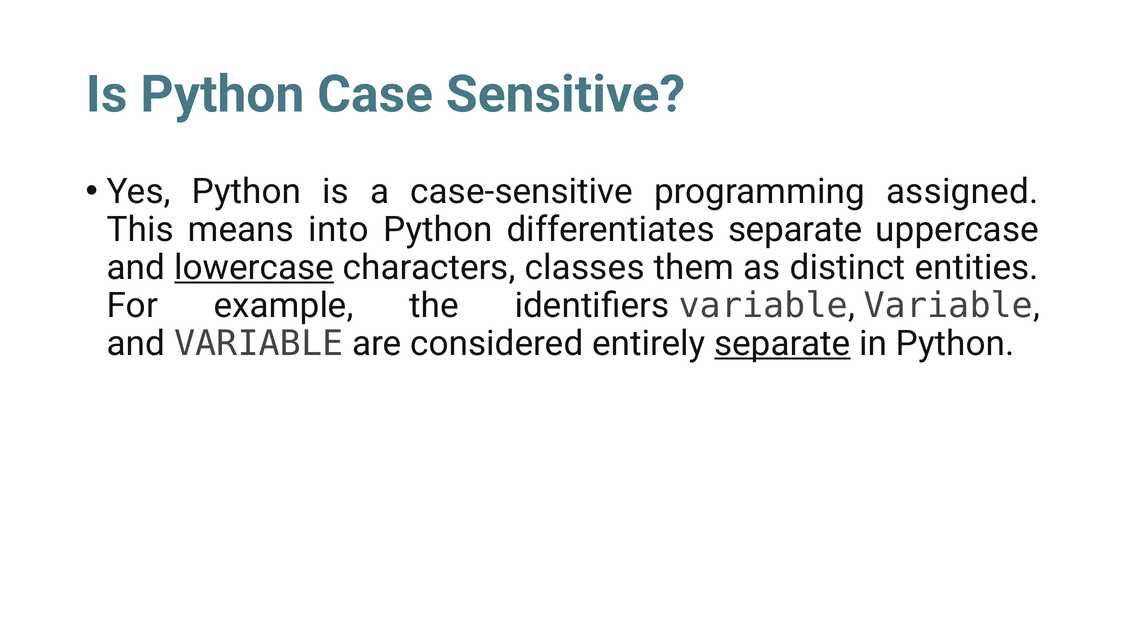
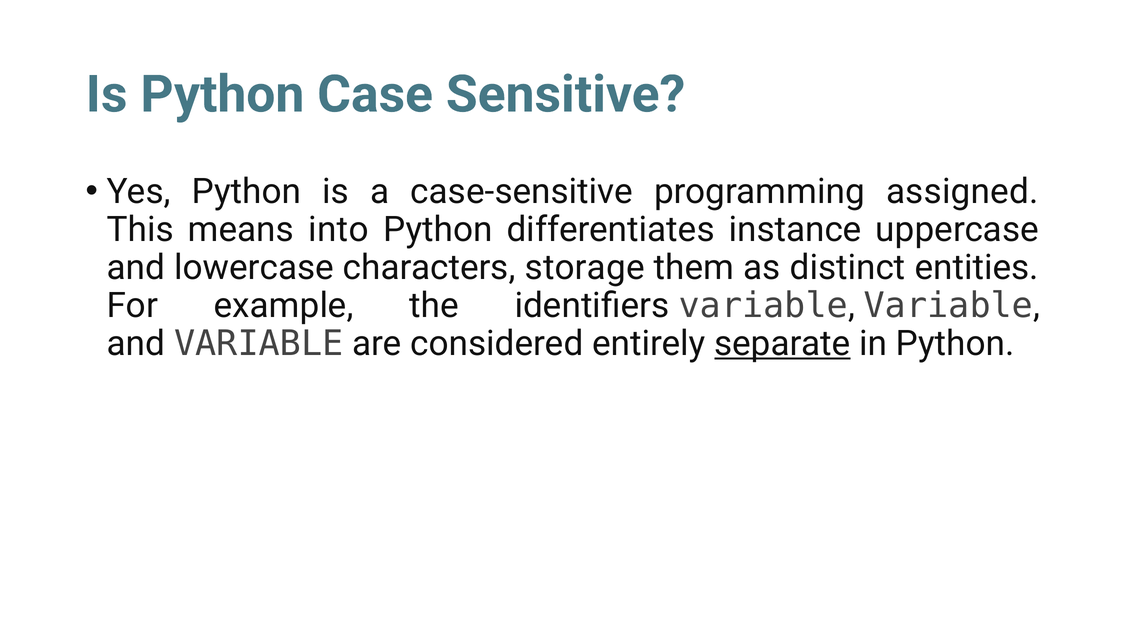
differentiates separate: separate -> instance
lowercase underline: present -> none
classes: classes -> storage
